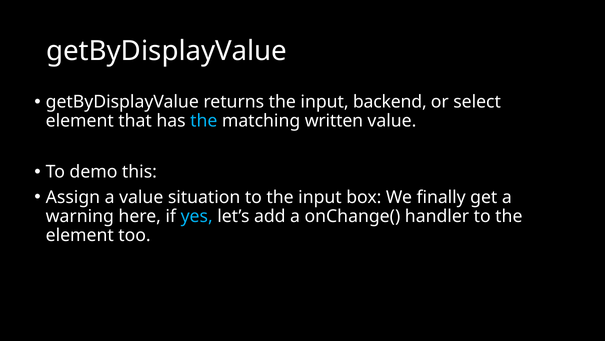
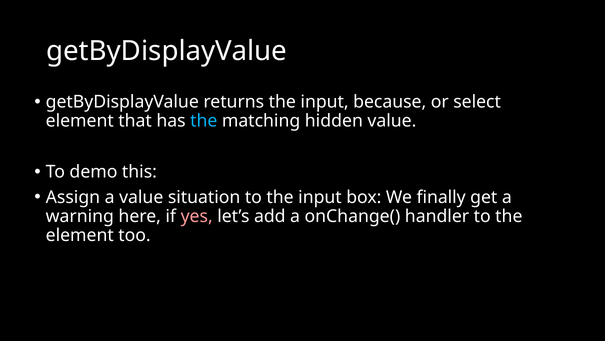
backend: backend -> because
written: written -> hidden
yes colour: light blue -> pink
